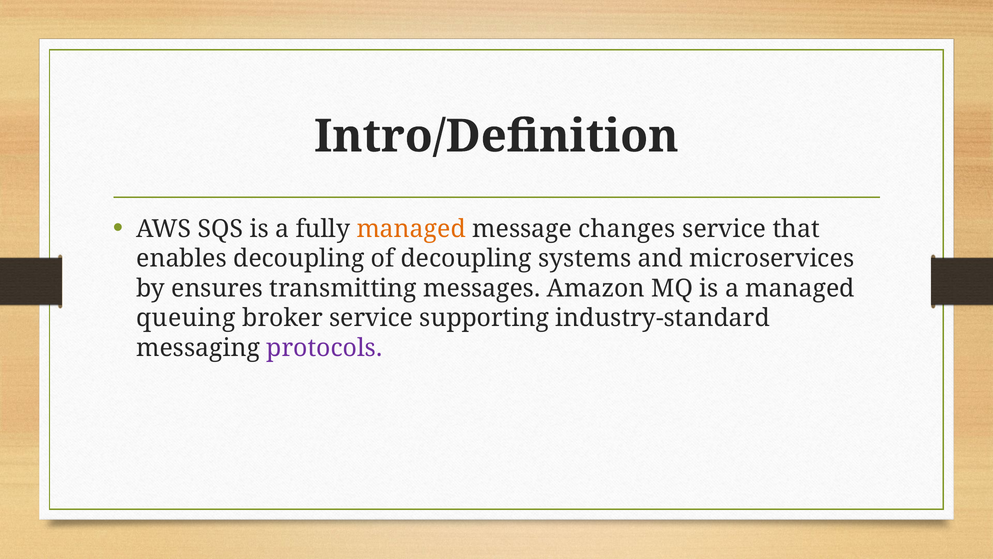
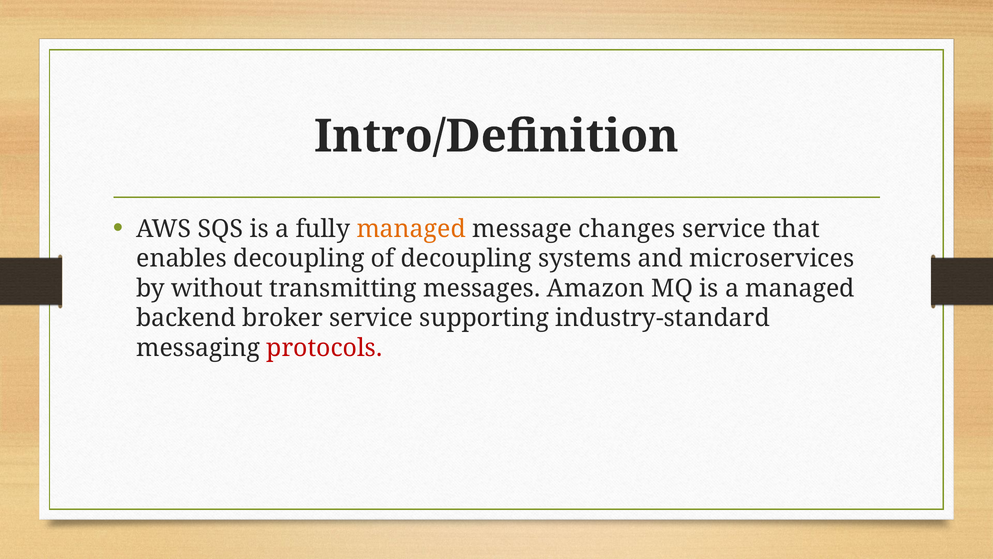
ensures: ensures -> without
queuing: queuing -> backend
protocols colour: purple -> red
